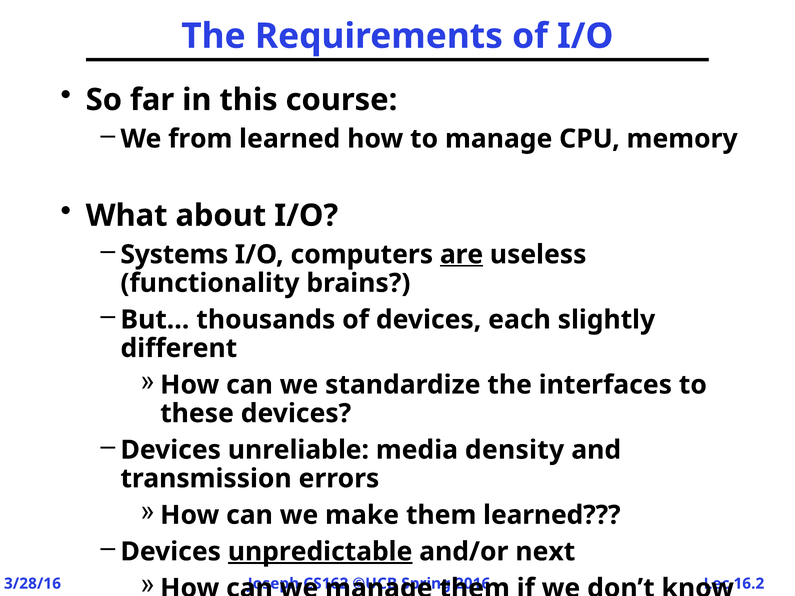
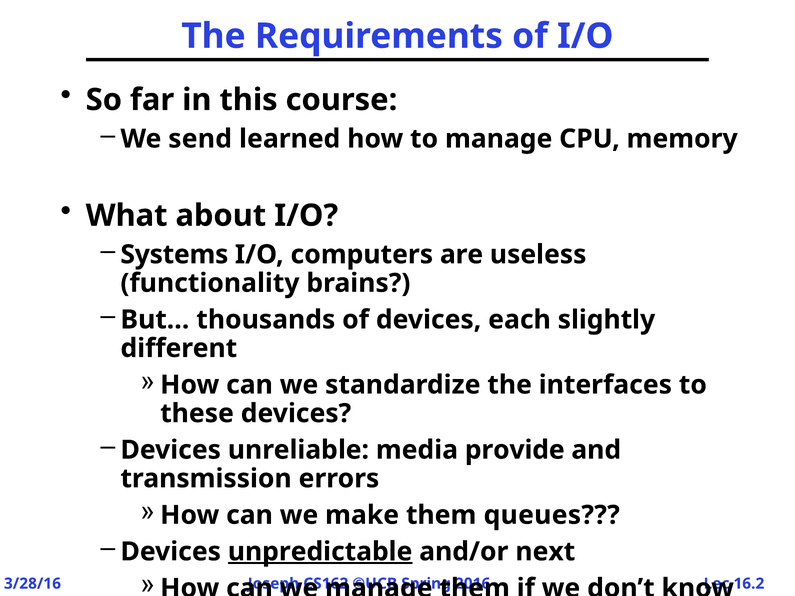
from: from -> send
are underline: present -> none
density: density -> provide
them learned: learned -> queues
